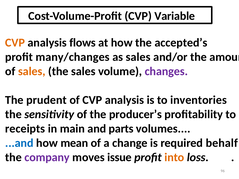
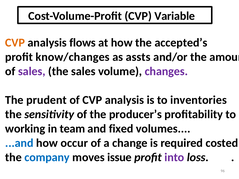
many/changes: many/changes -> know/changes
as sales: sales -> assts
sales at (32, 71) colour: orange -> purple
receipts: receipts -> working
main: main -> team
parts: parts -> fixed
mean: mean -> occur
behalf: behalf -> costed
company colour: purple -> blue
into colour: orange -> purple
